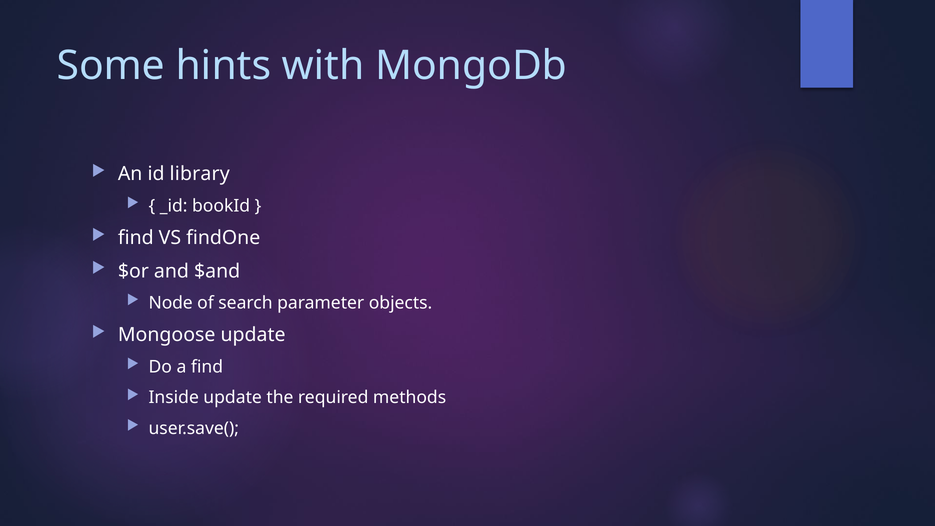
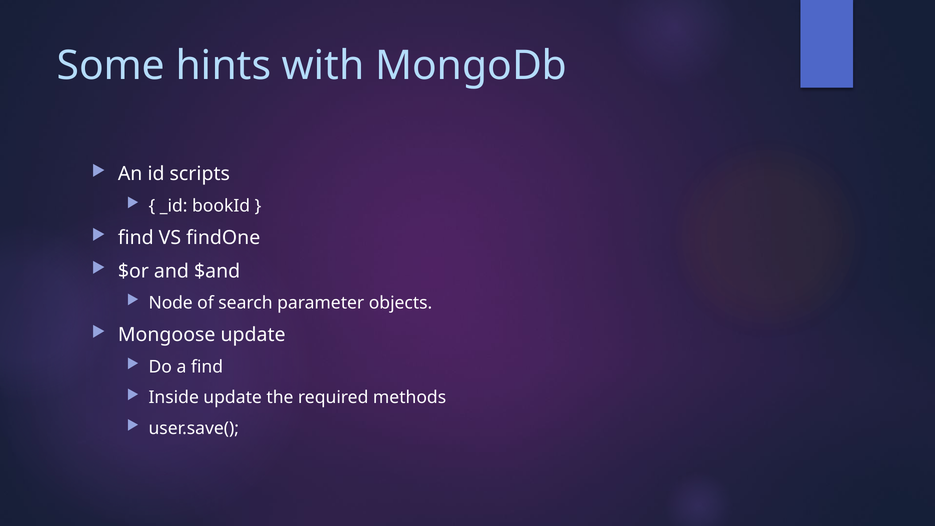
library: library -> scripts
